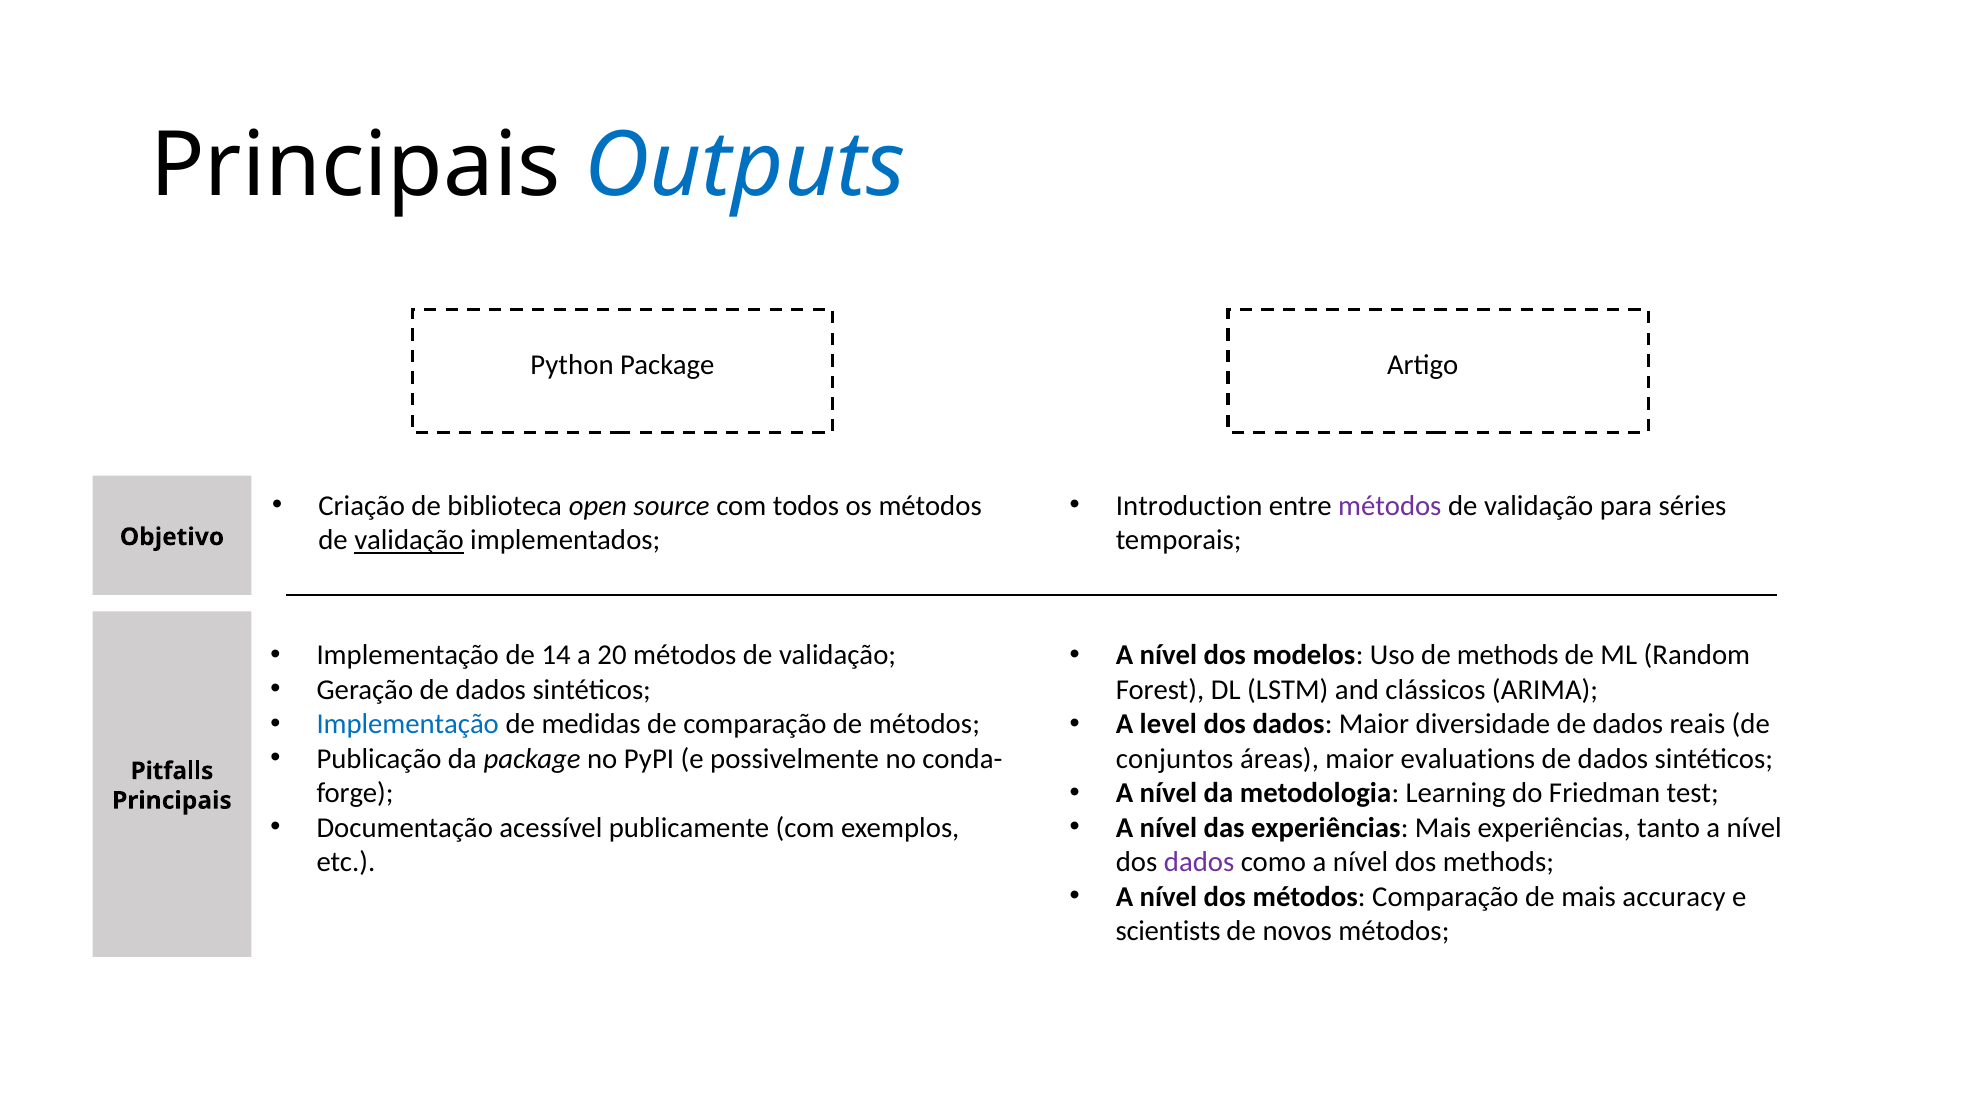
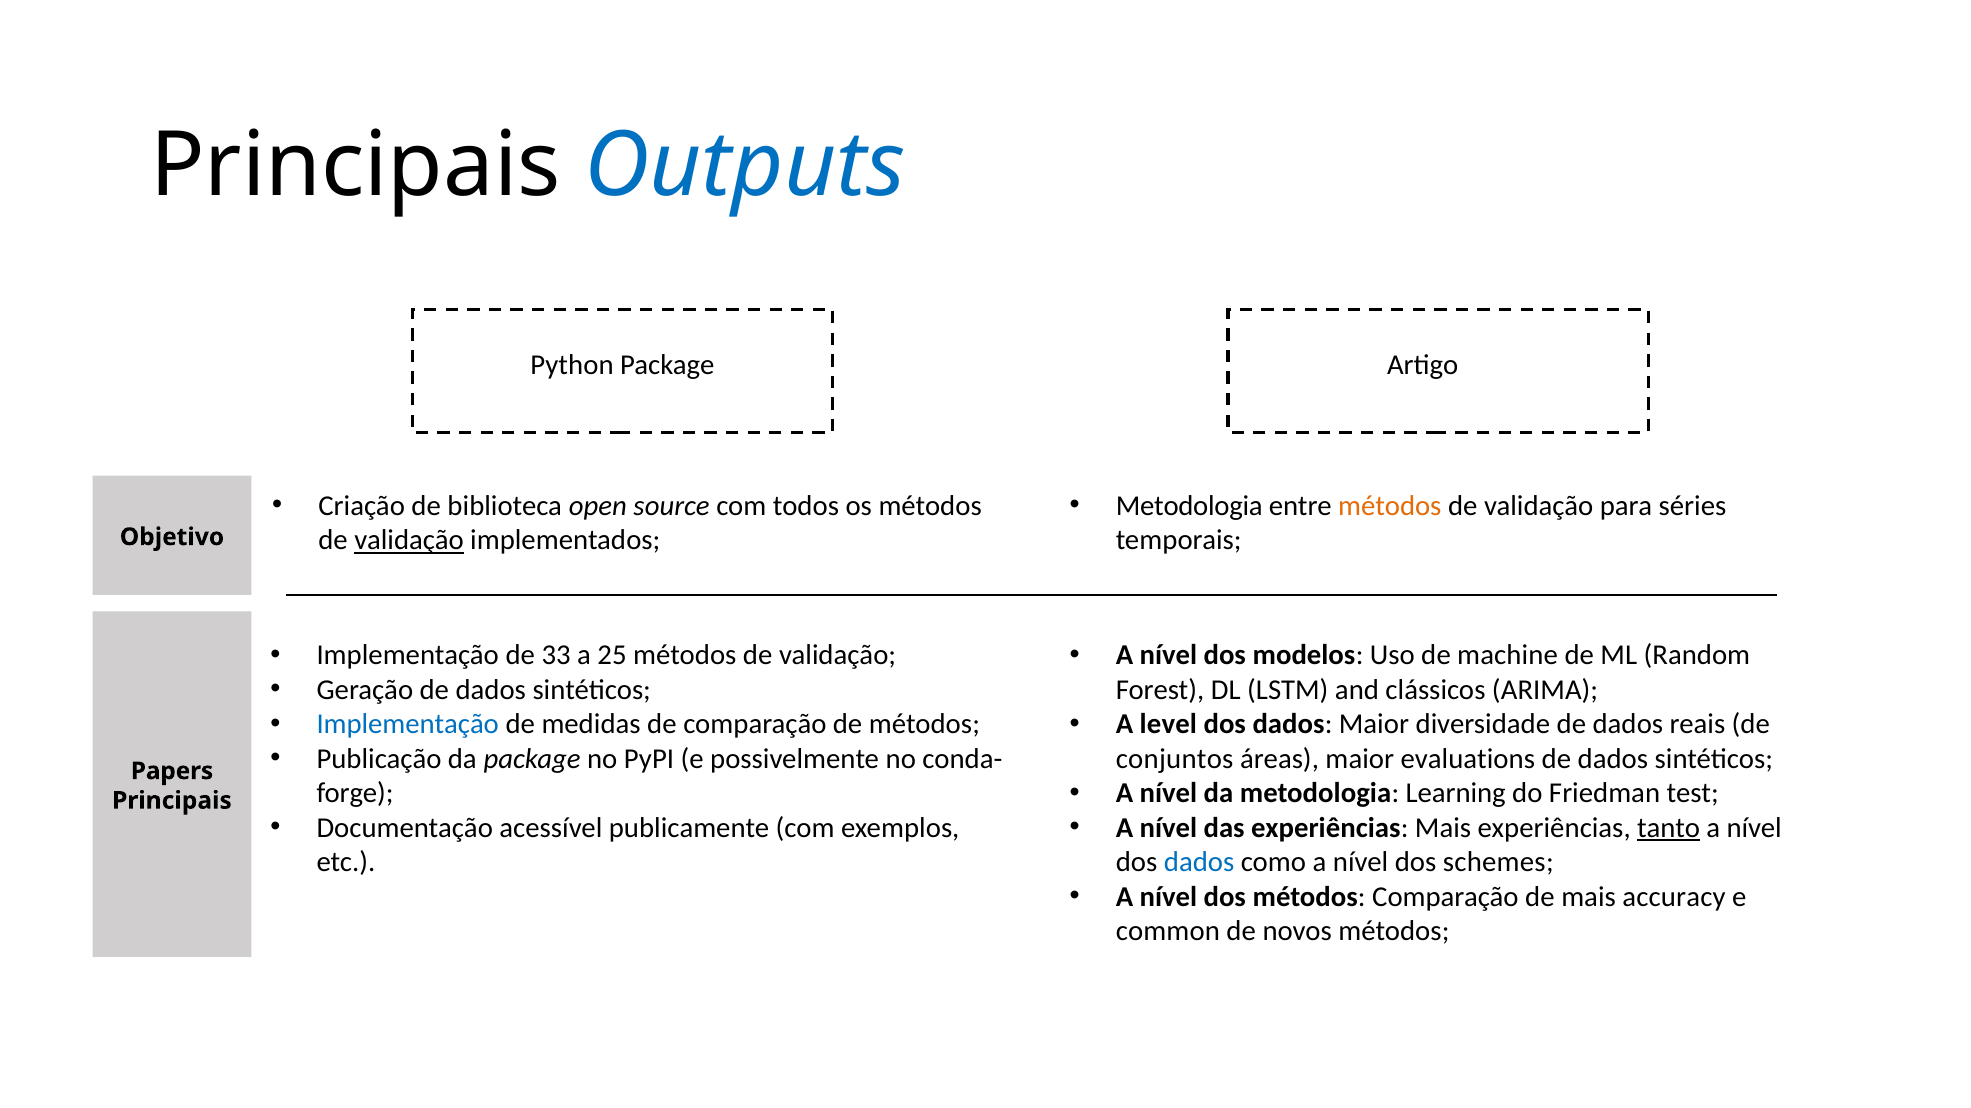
Introduction at (1189, 506): Introduction -> Metodologia
métodos at (1390, 506) colour: purple -> orange
14: 14 -> 33
20: 20 -> 25
de methods: methods -> machine
Pitfalls: Pitfalls -> Papers
tanto underline: none -> present
dados at (1199, 863) colour: purple -> blue
dos methods: methods -> schemes
scientists: scientists -> common
